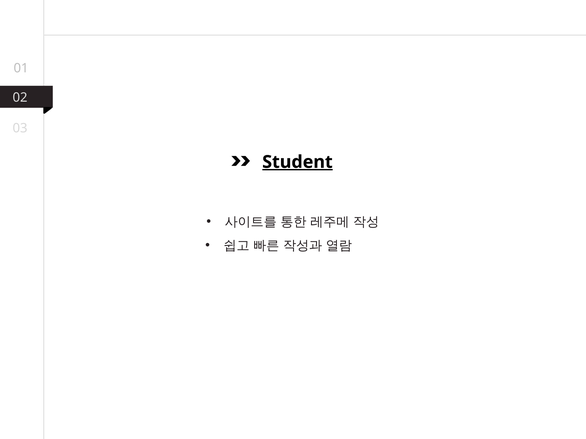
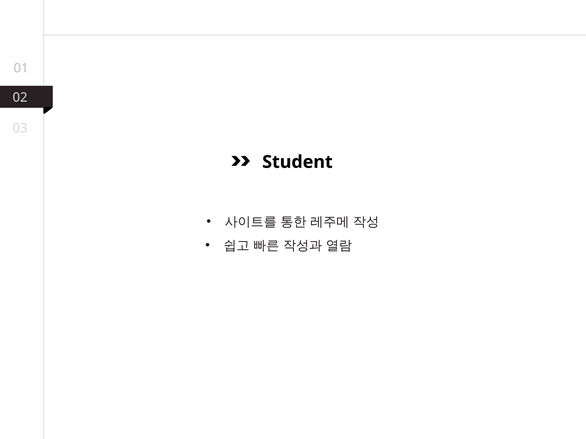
Student underline: present -> none
